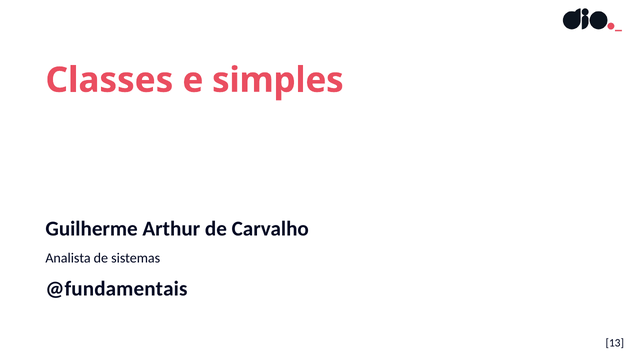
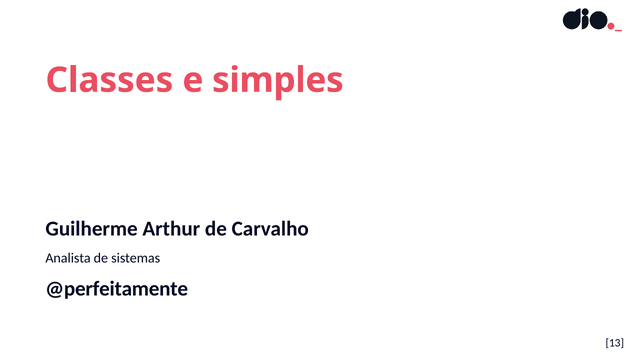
@fundamentais: @fundamentais -> @perfeitamente
